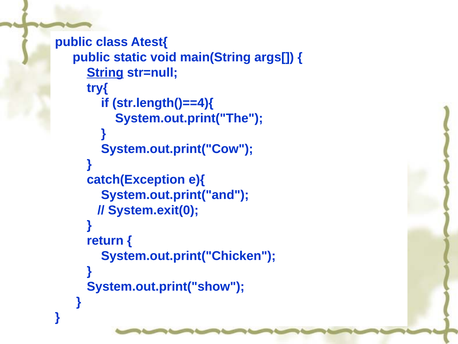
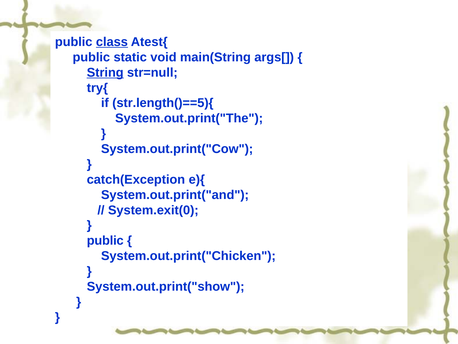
class underline: none -> present
str.length()==4){: str.length()==4){ -> str.length()==5){
return at (105, 240): return -> public
